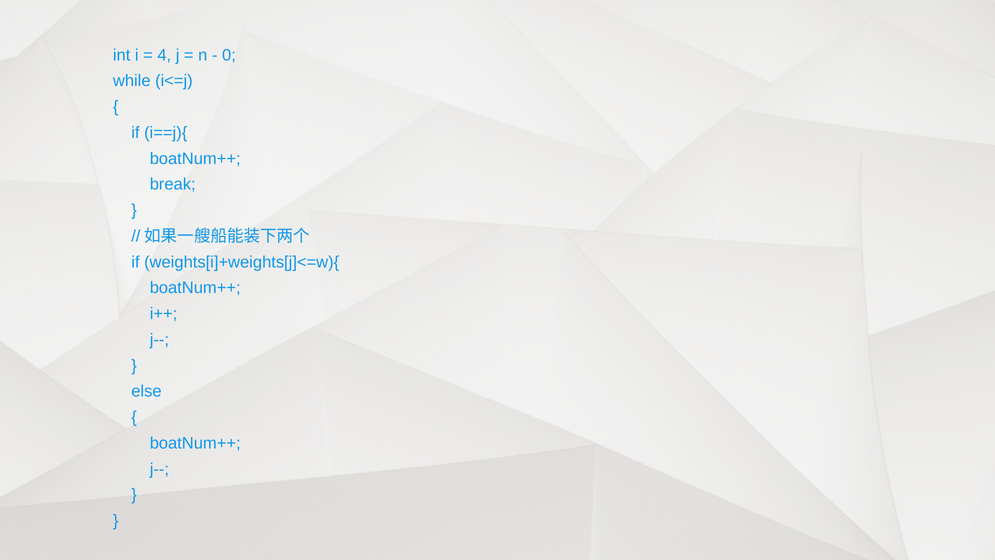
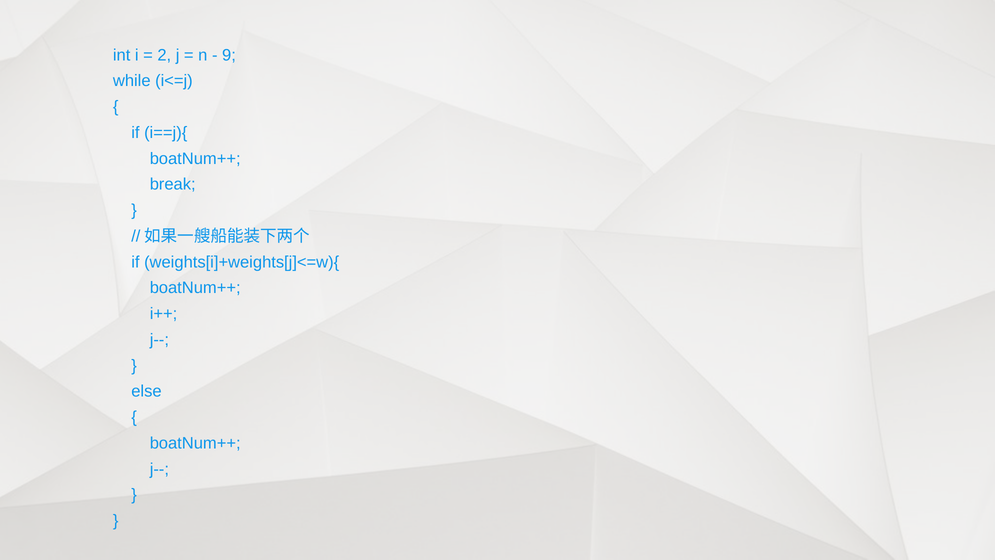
4: 4 -> 2
0: 0 -> 9
